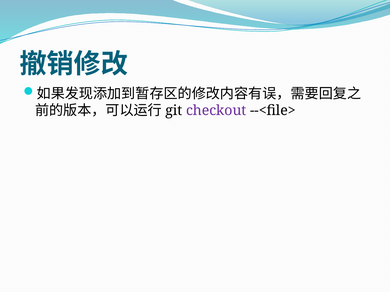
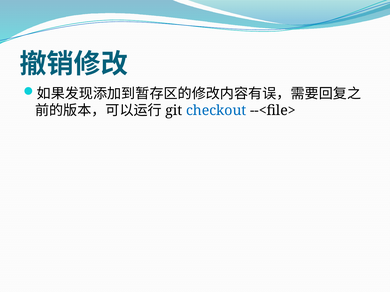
checkout colour: purple -> blue
